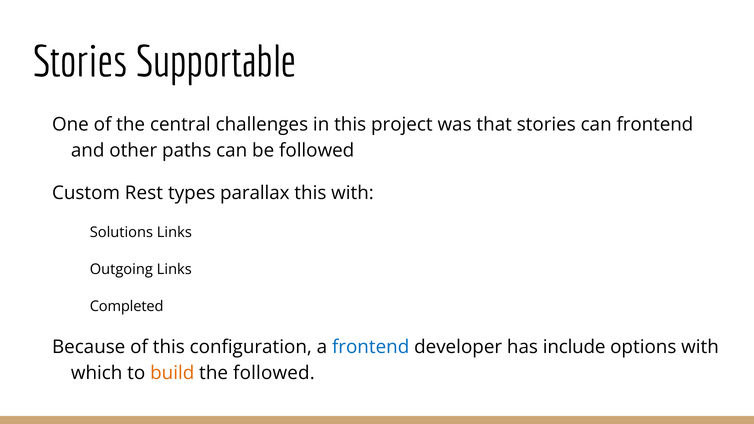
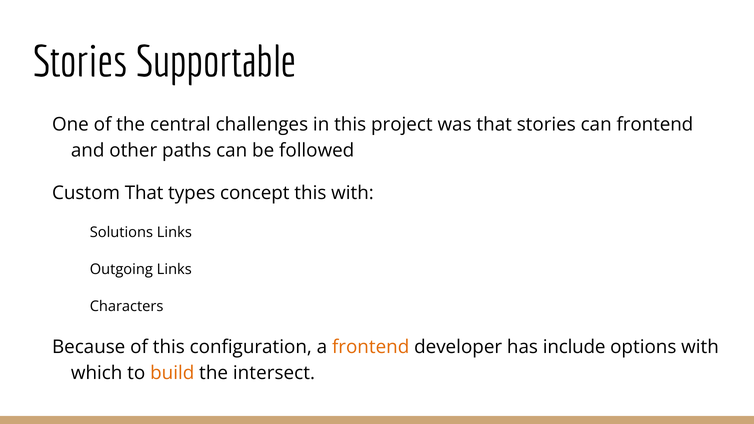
Custom Rest: Rest -> That
parallax: parallax -> concept
Completed: Completed -> Characters
frontend at (371, 347) colour: blue -> orange
the followed: followed -> intersect
